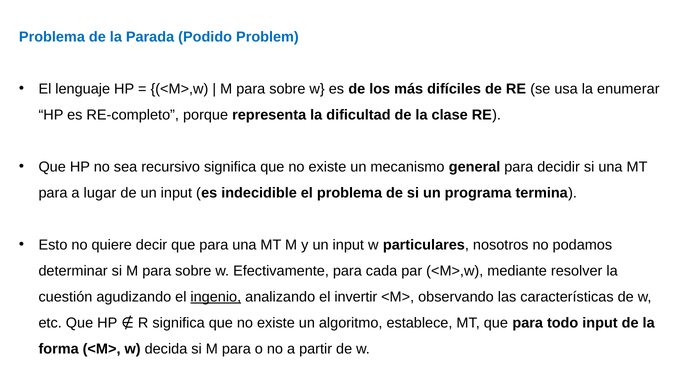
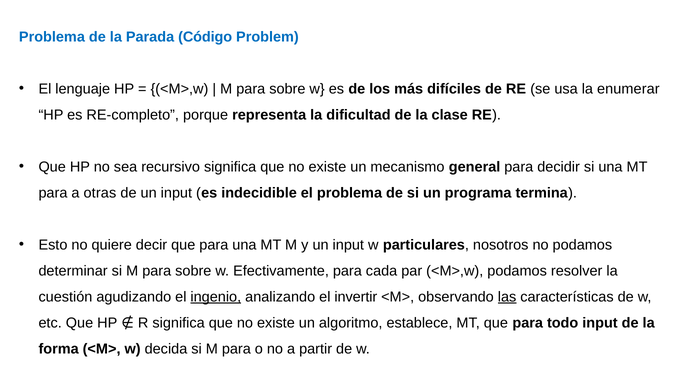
Podido: Podido -> Código
lugar: lugar -> otras
<M>,w mediante: mediante -> podamos
las underline: none -> present
